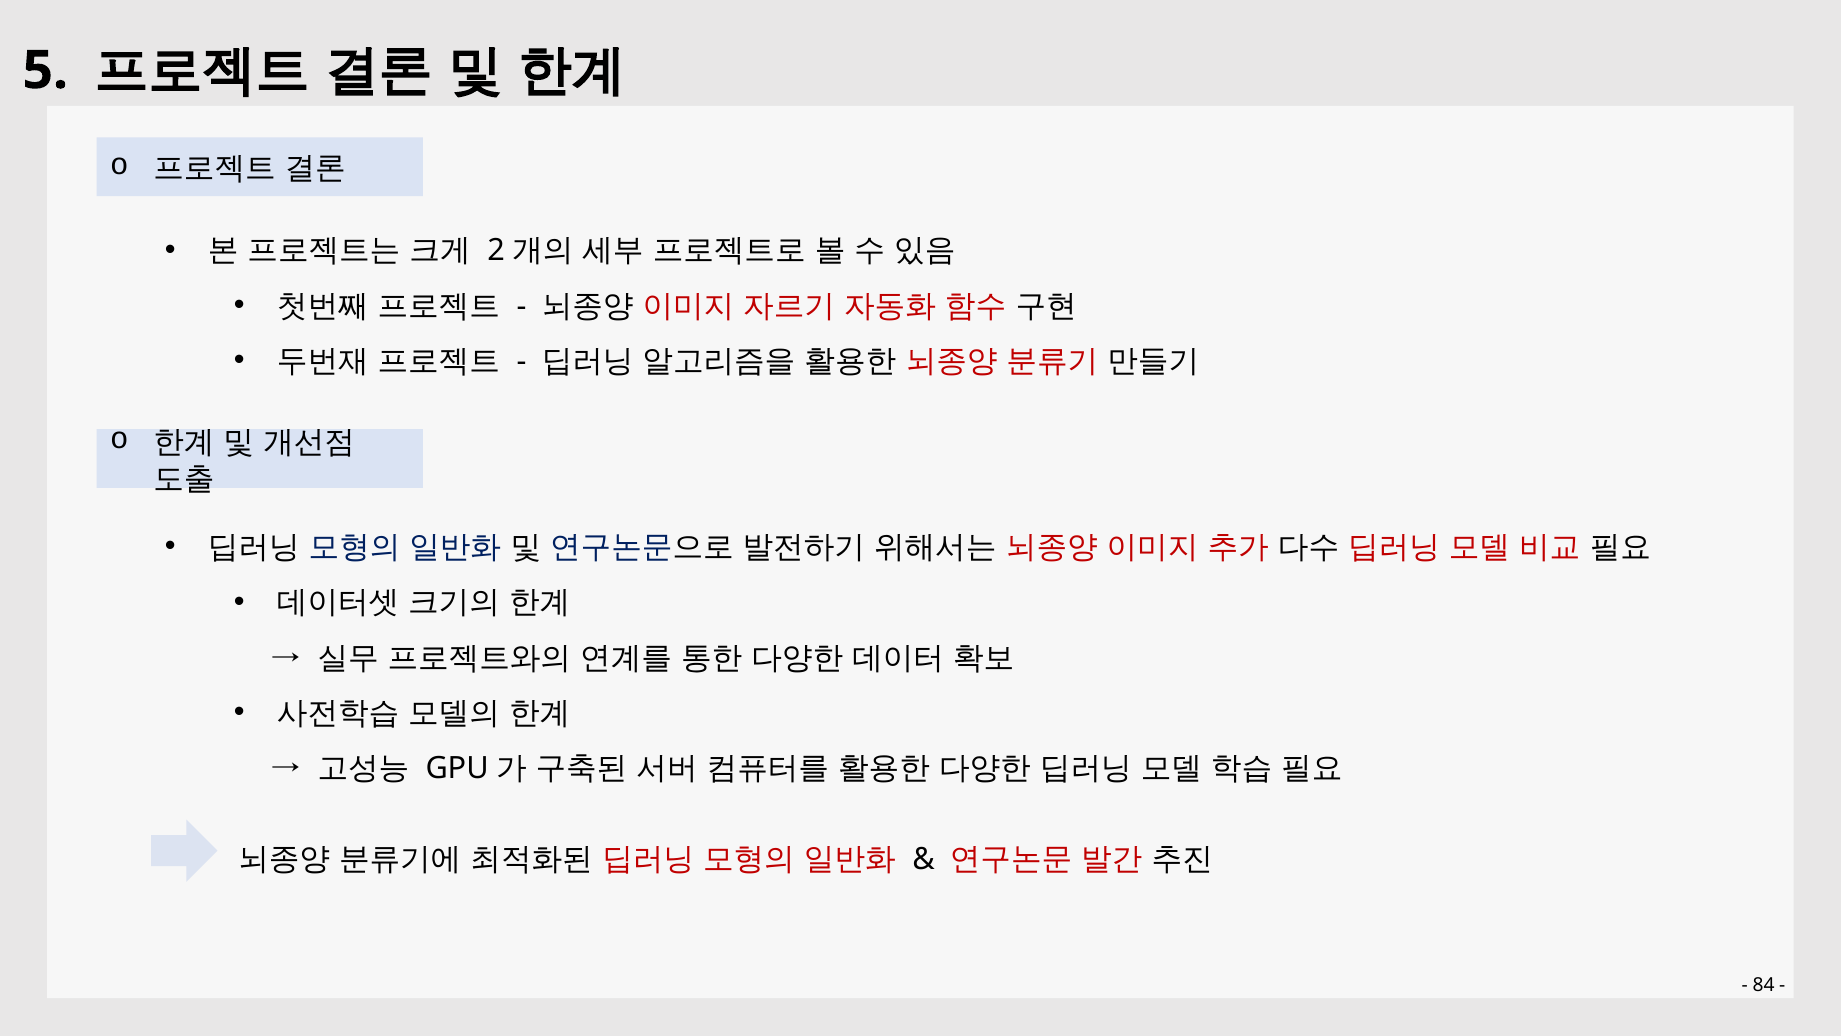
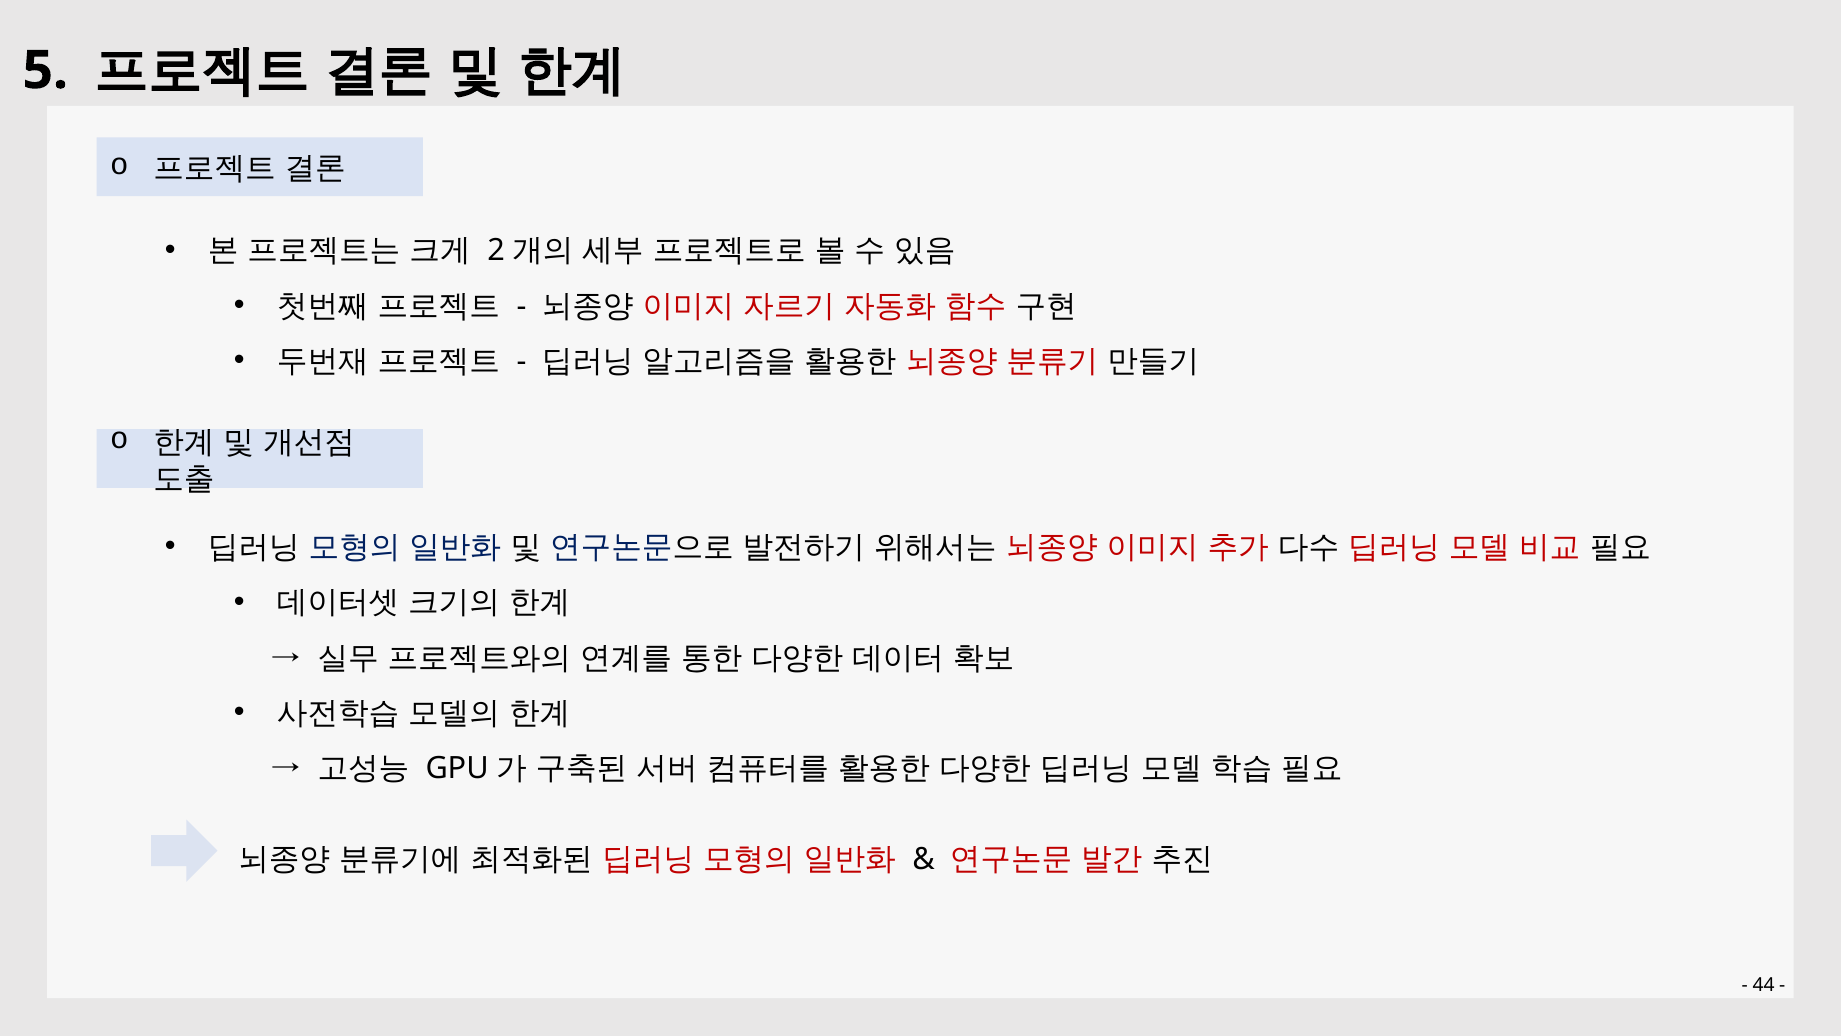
84: 84 -> 44
